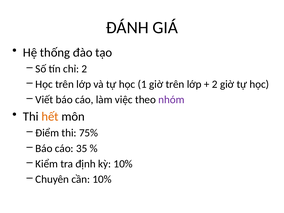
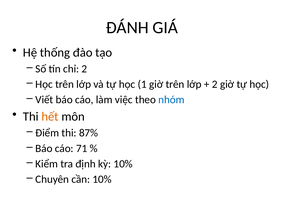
nhóm colour: purple -> blue
75%: 75% -> 87%
35: 35 -> 71
